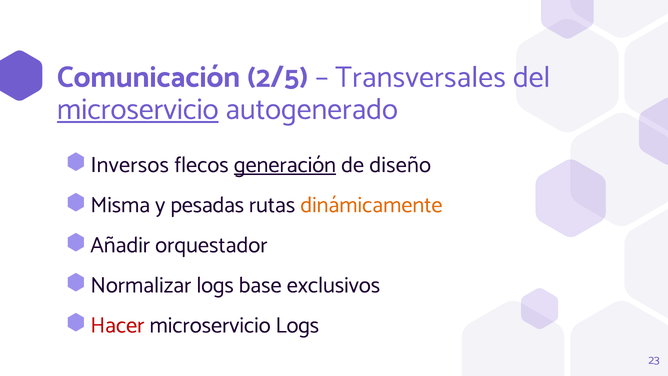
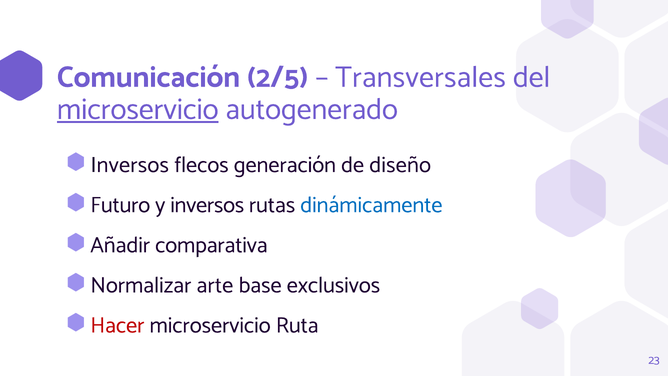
generación underline: present -> none
Misma: Misma -> Futuro
y pesadas: pesadas -> inversos
dinámicamente colour: orange -> blue
orquestador: orquestador -> comparativa
Normalizar logs: logs -> arte
microservicio Logs: Logs -> Ruta
